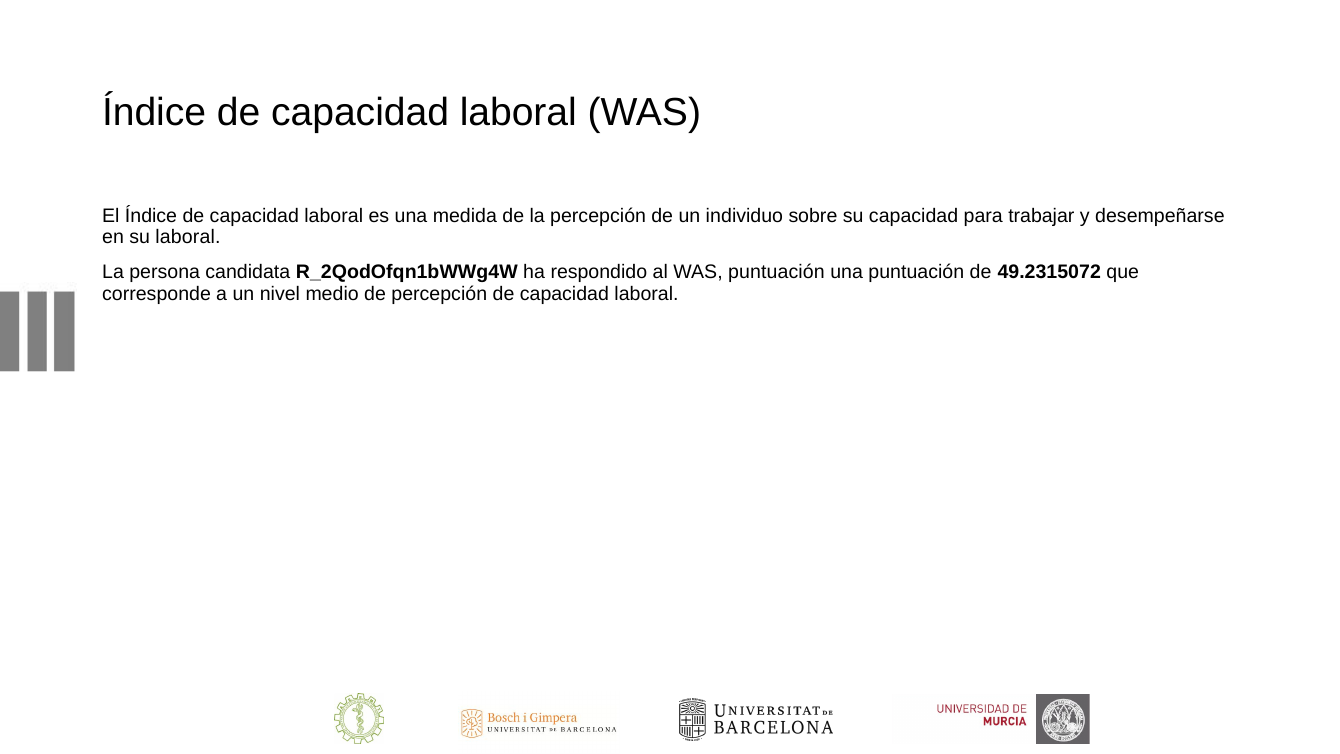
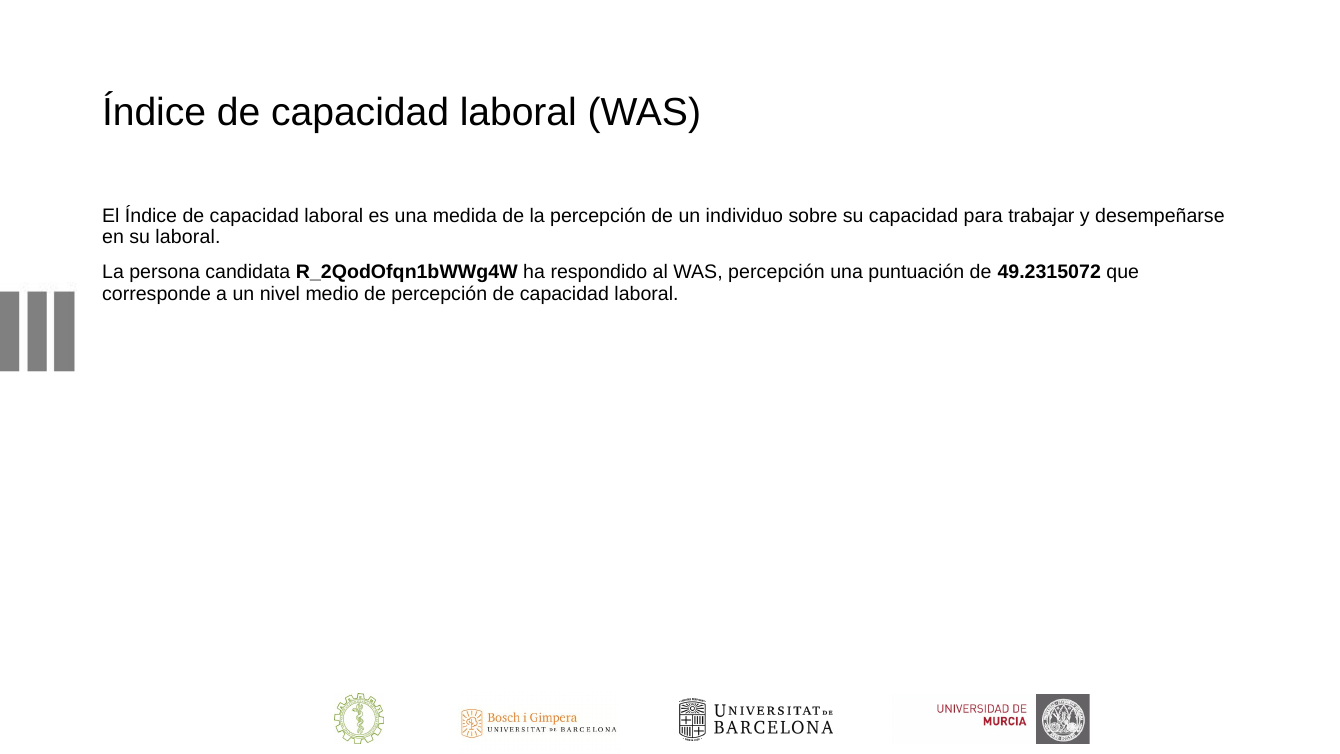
WAS puntuación: puntuación -> percepción
